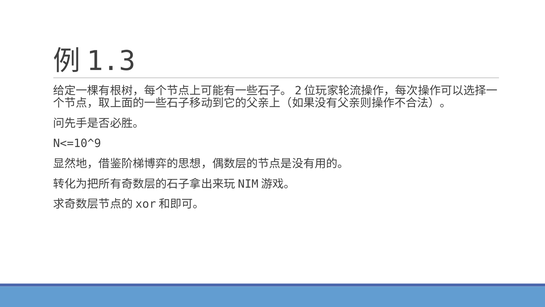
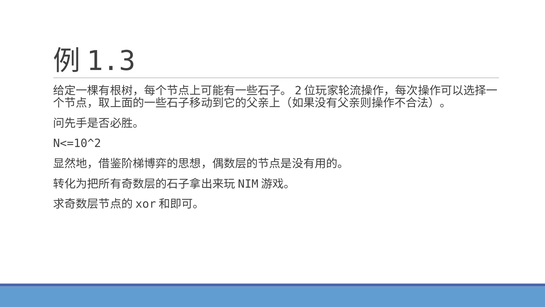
N<=10^9: N<=10^9 -> N<=10^2
